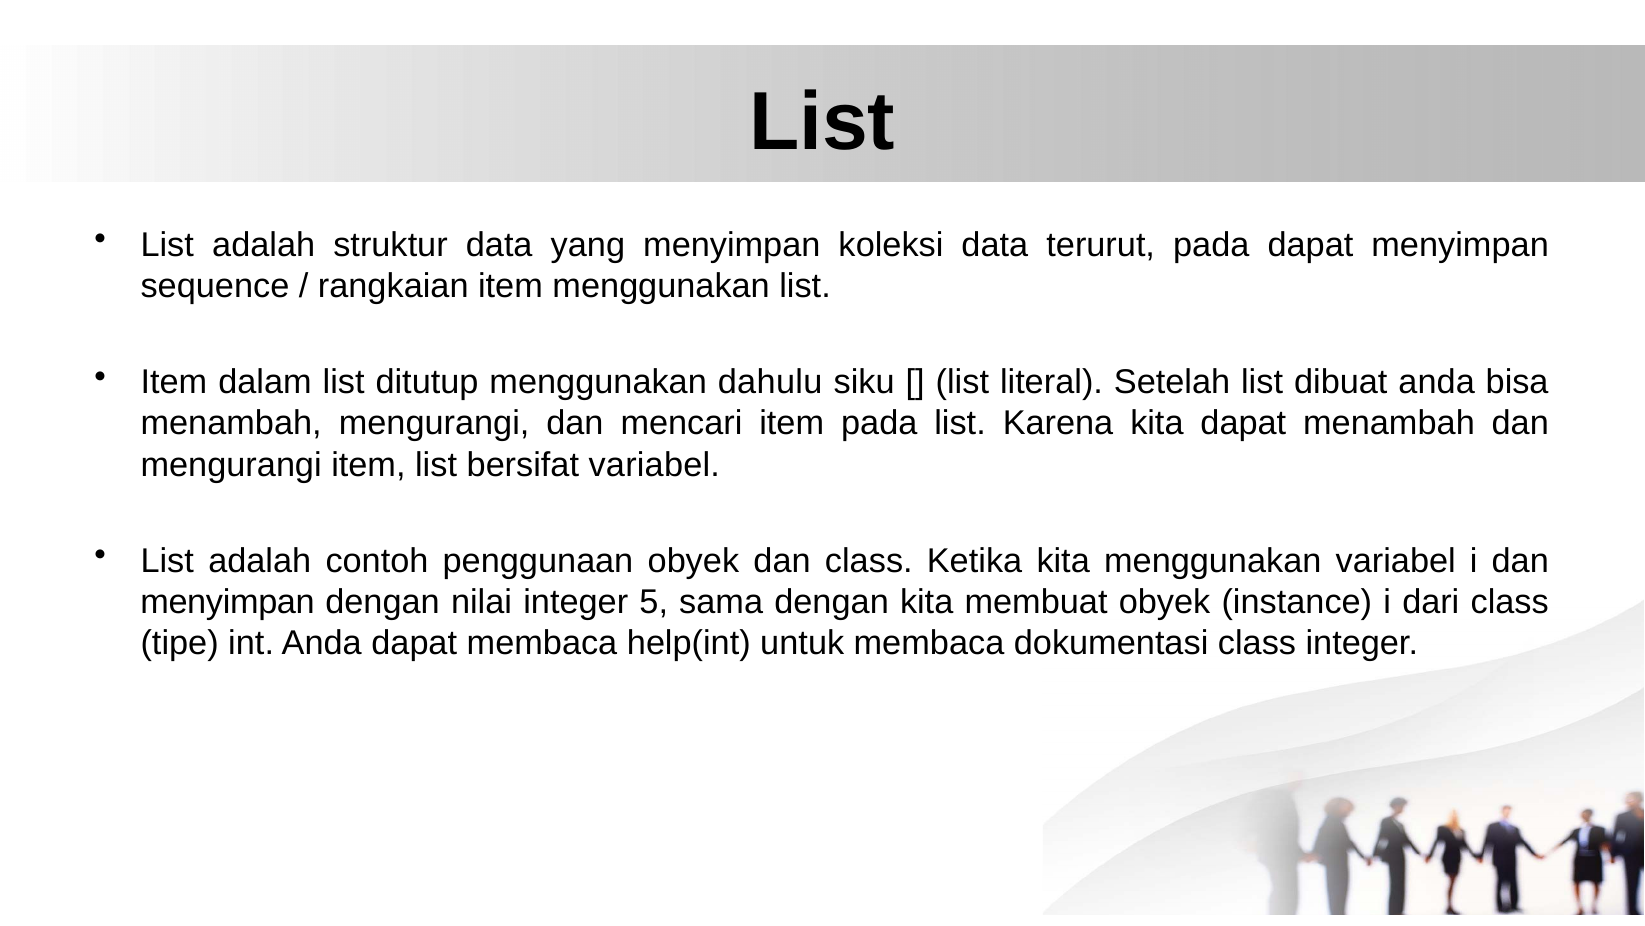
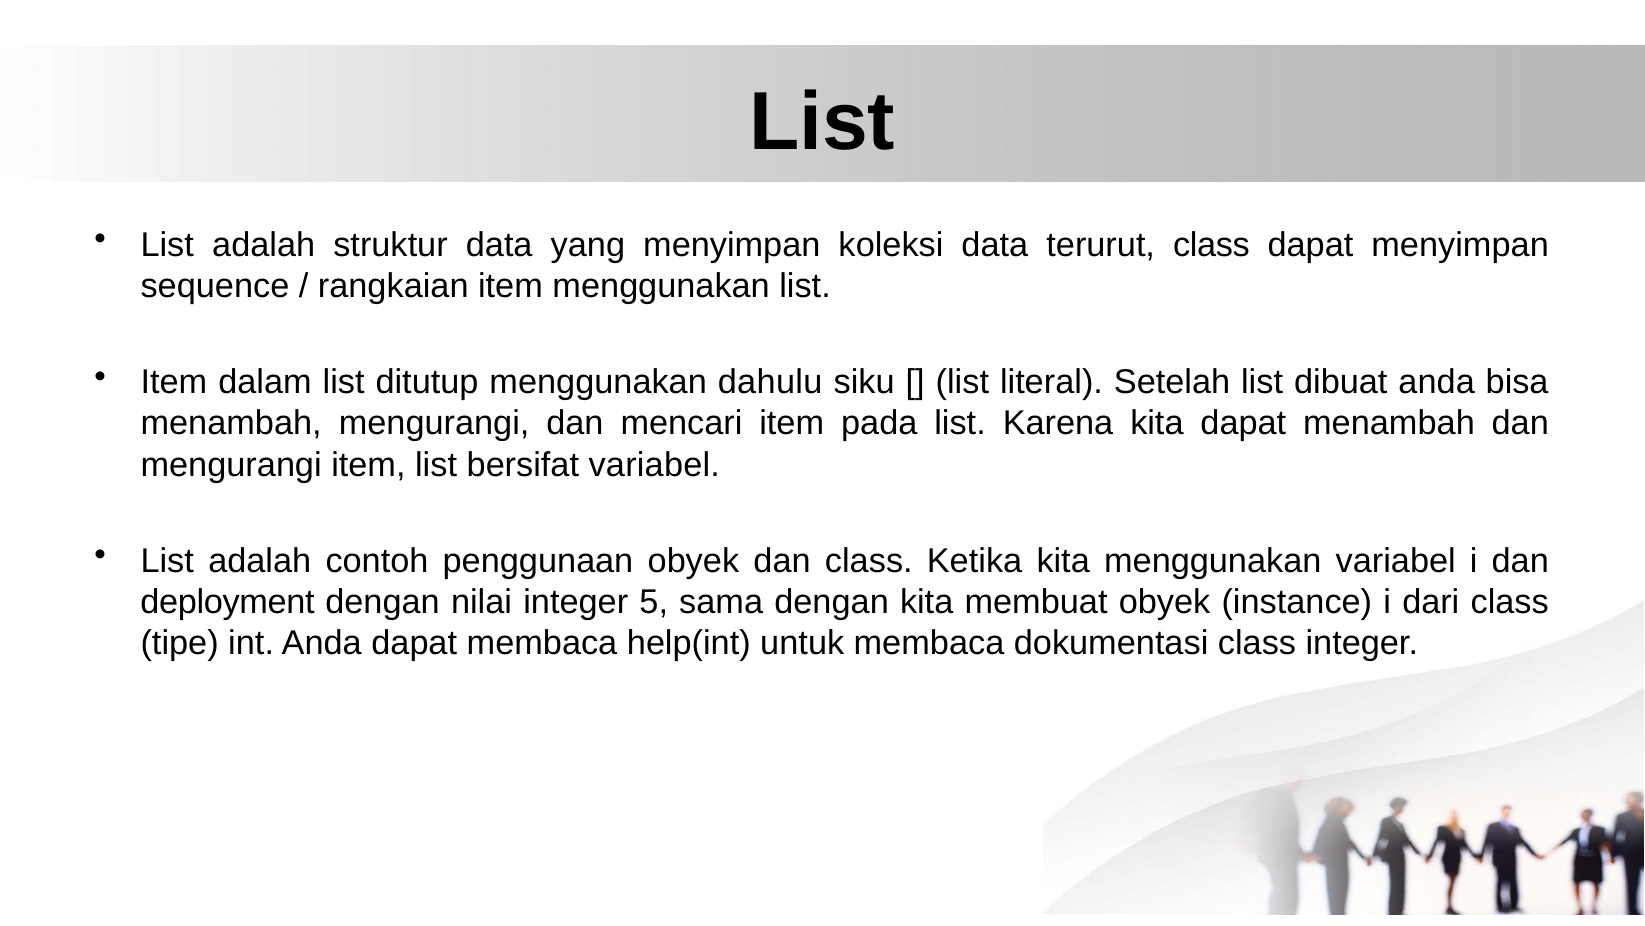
terurut pada: pada -> class
menyimpan at (228, 601): menyimpan -> deployment
